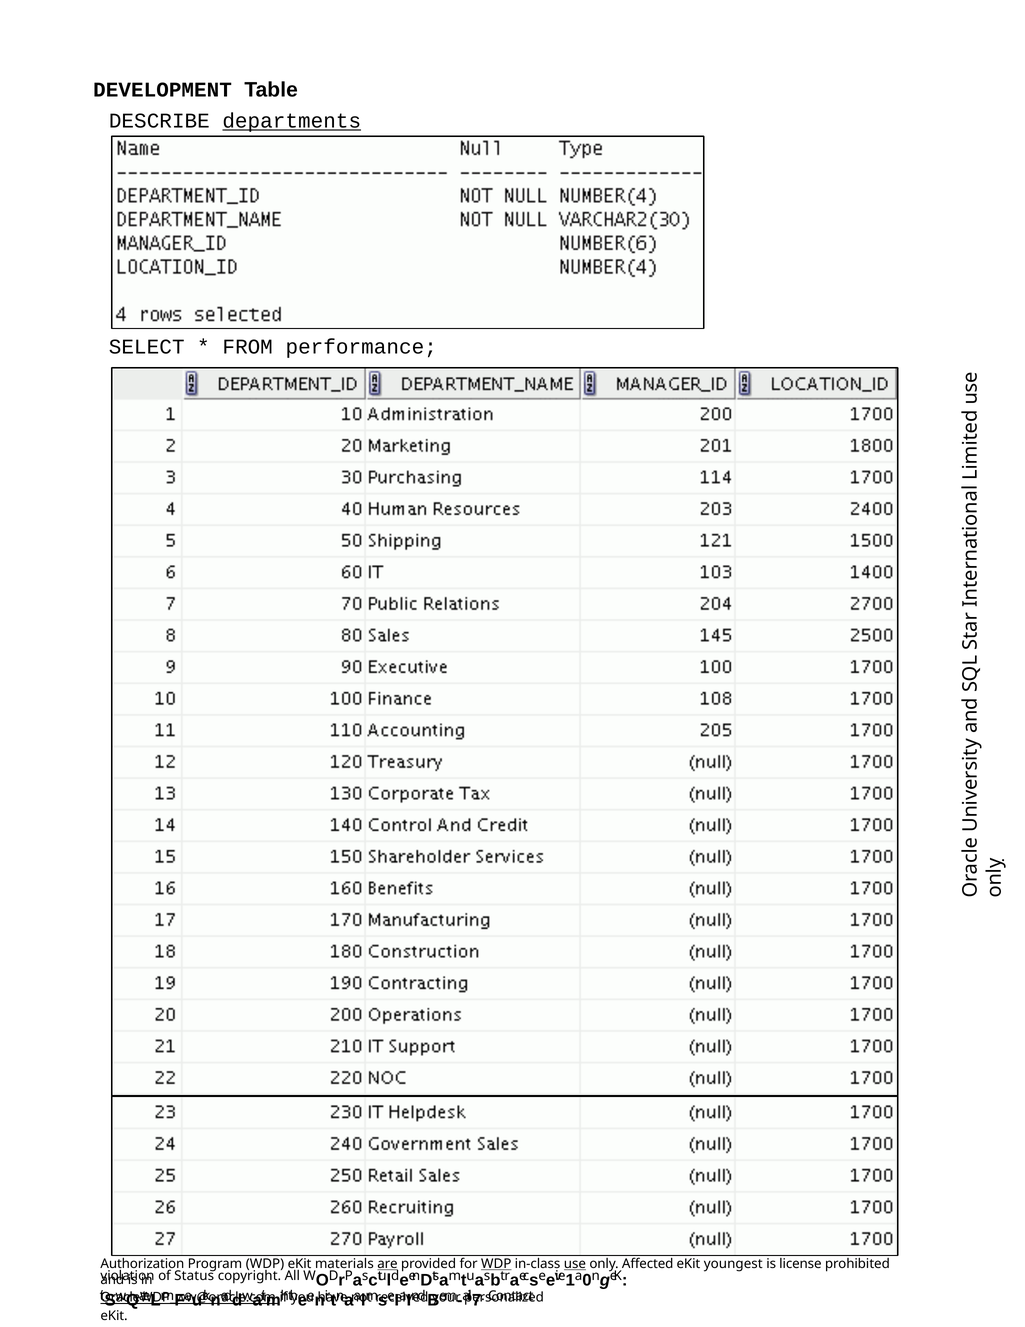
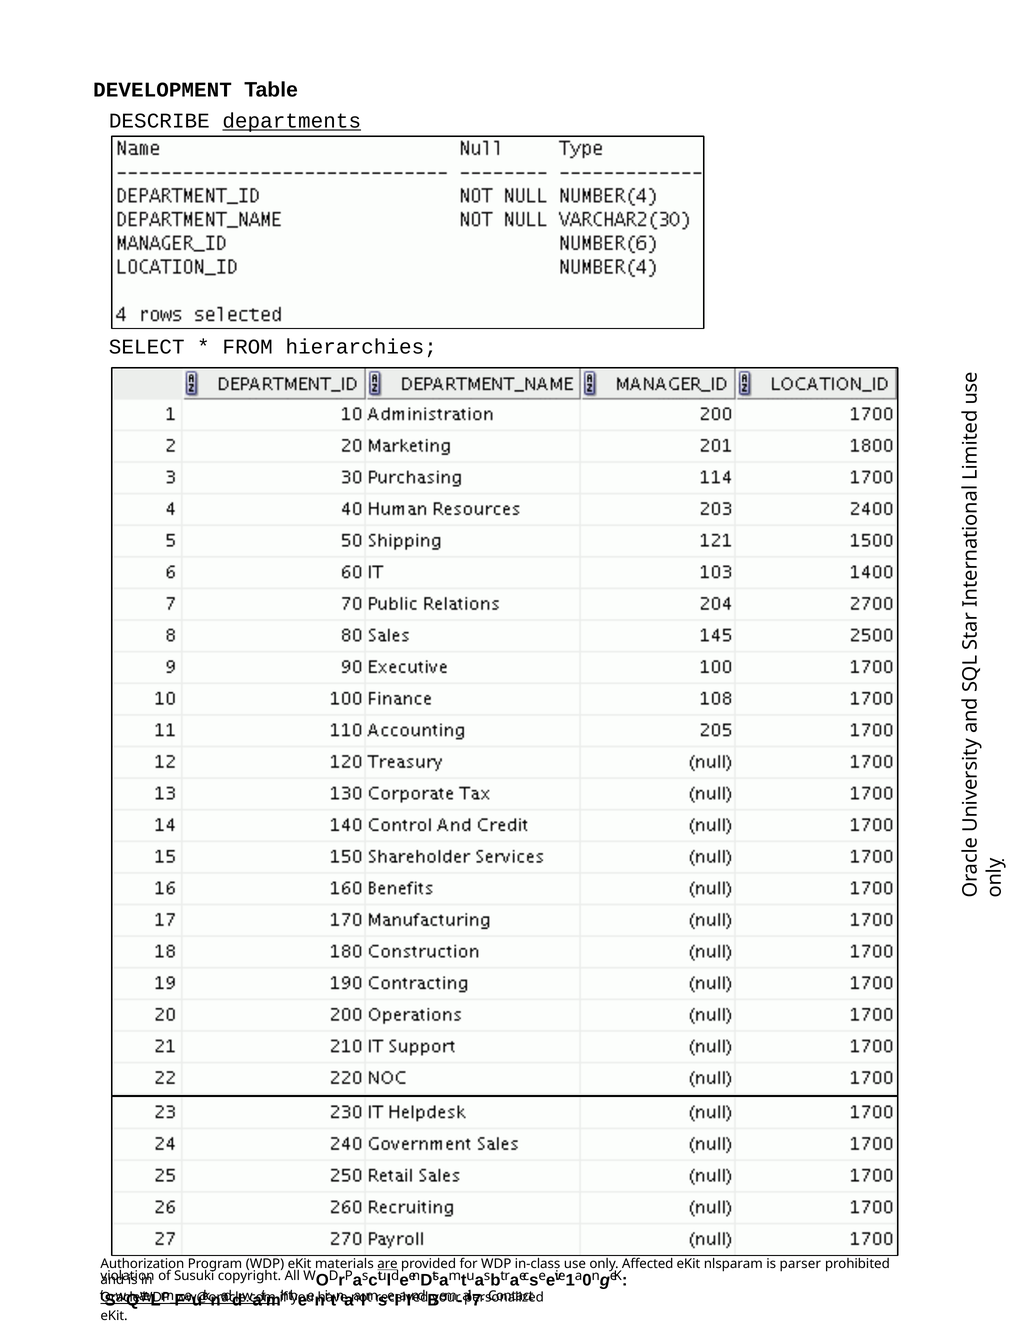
performance: performance -> hierarchies
WDP at (496, 1263) underline: present -> none
use underline: present -> none
youngest: youngest -> nlsparam
license: license -> parser
Status: Status -> Susuki
